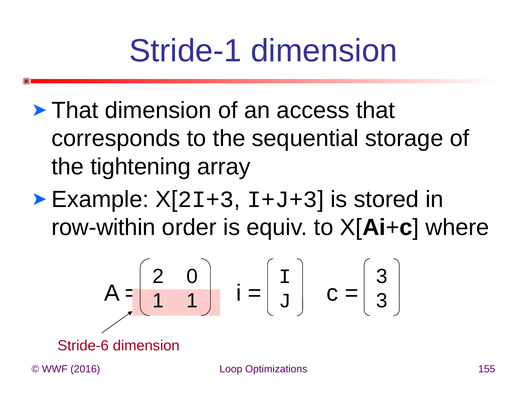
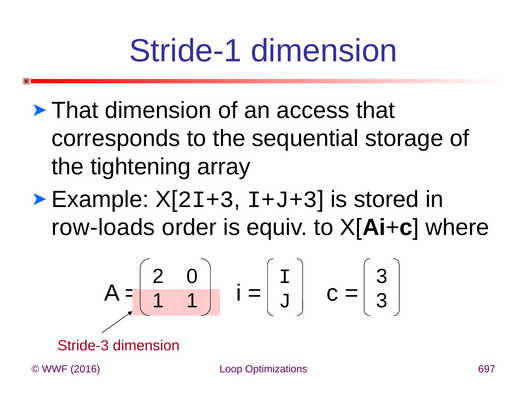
row-within: row-within -> row-loads
Stride-6: Stride-6 -> Stride-3
155: 155 -> 697
